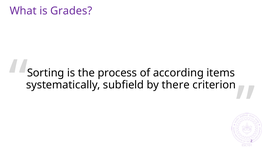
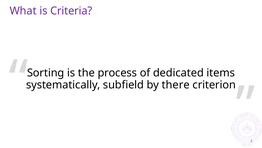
Grades: Grades -> Criteria
according: according -> dedicated
